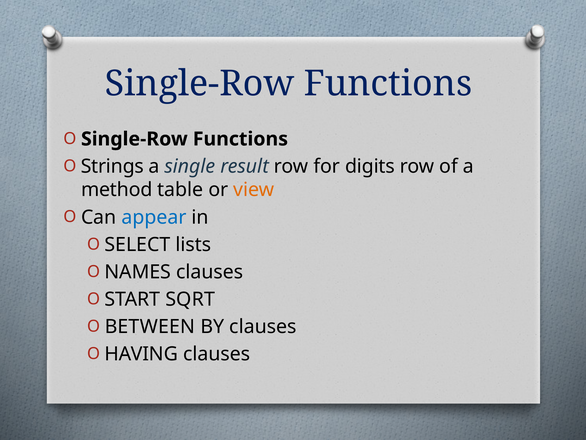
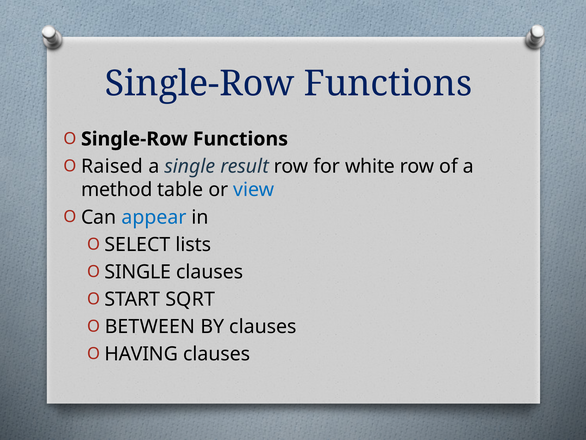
Strings: Strings -> Raised
digits: digits -> white
view colour: orange -> blue
NAMES at (138, 272): NAMES -> SINGLE
